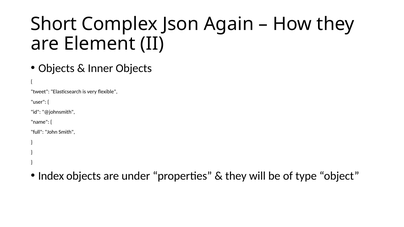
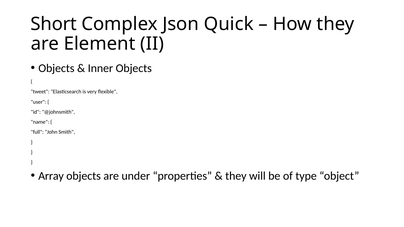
Again: Again -> Quick
Index: Index -> Array
